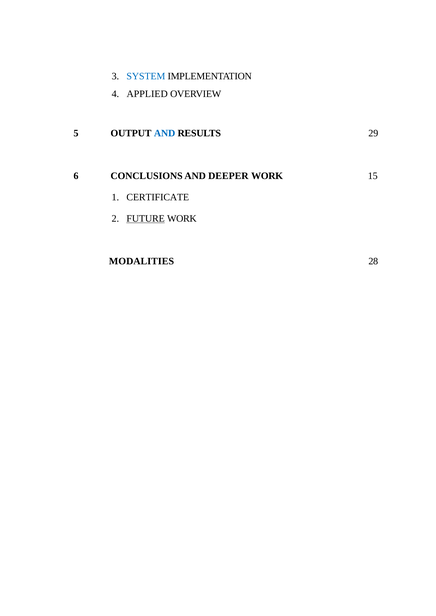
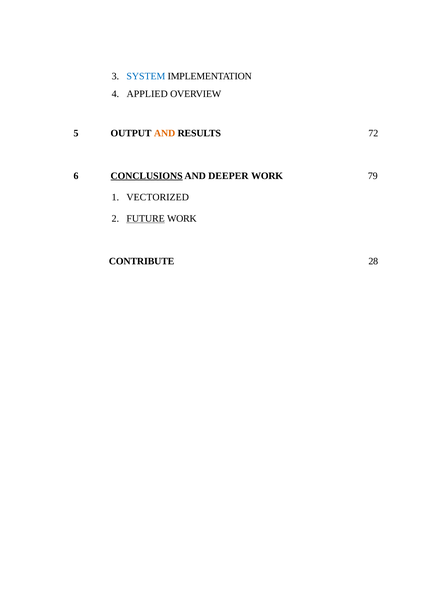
AND at (165, 133) colour: blue -> orange
29: 29 -> 72
CONCLUSIONS underline: none -> present
15: 15 -> 79
CERTIFICATE: CERTIFICATE -> VECTORIZED
MODALITIES: MODALITIES -> CONTRIBUTE
